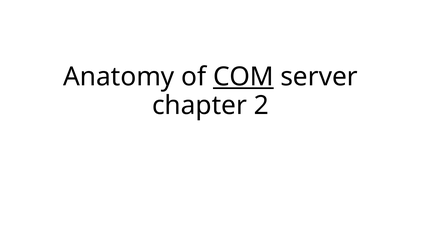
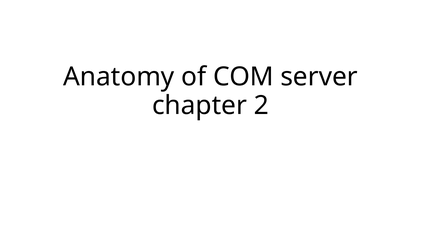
COM underline: present -> none
